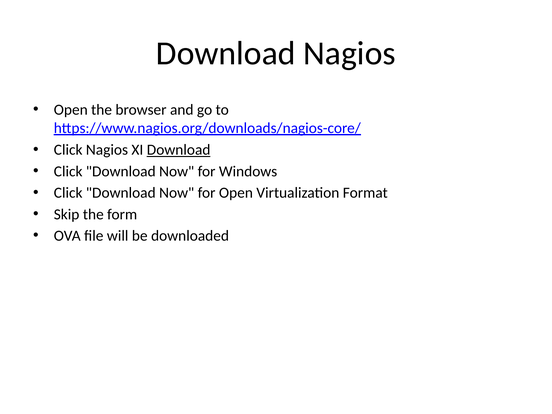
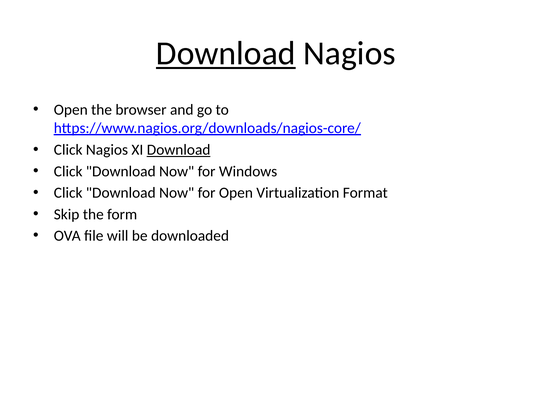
Download at (226, 53) underline: none -> present
